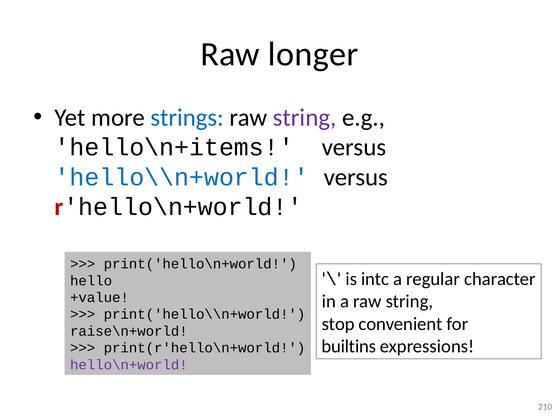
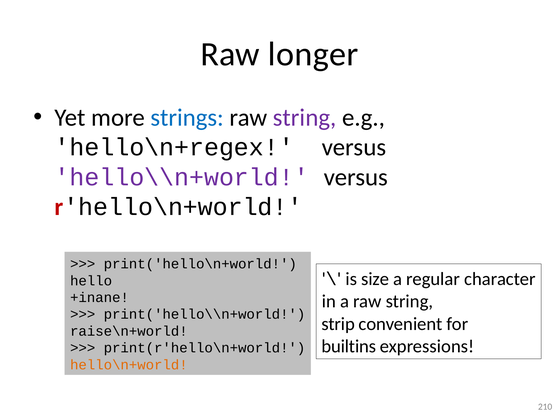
hello\n+items: hello\n+items -> hello\n+regex
hello\\n+world colour: blue -> purple
intc: intc -> size
+value: +value -> +inane
stop: stop -> strip
hello\n+world colour: purple -> orange
